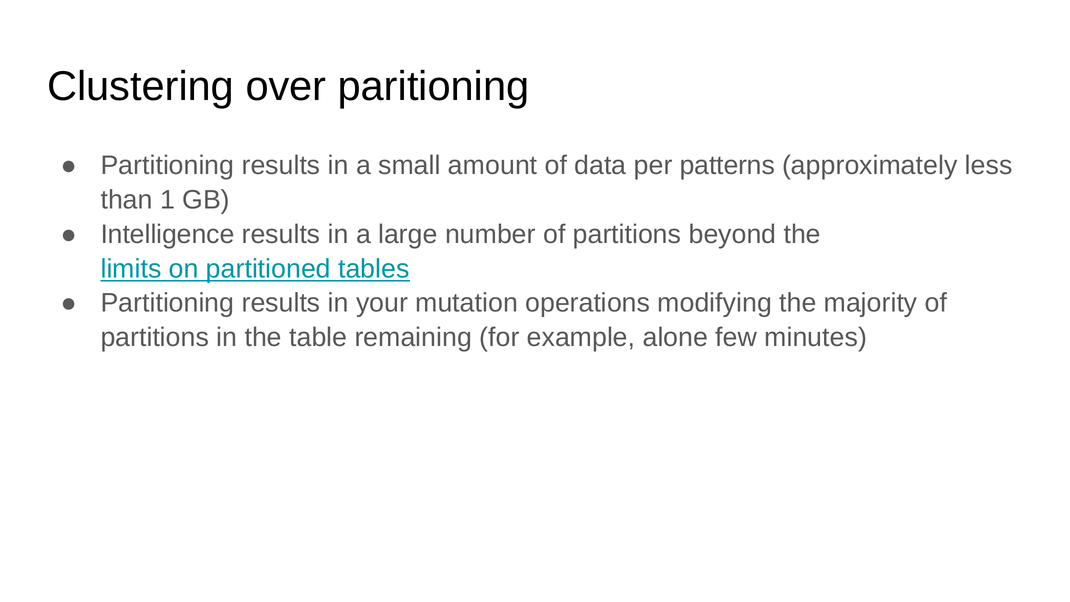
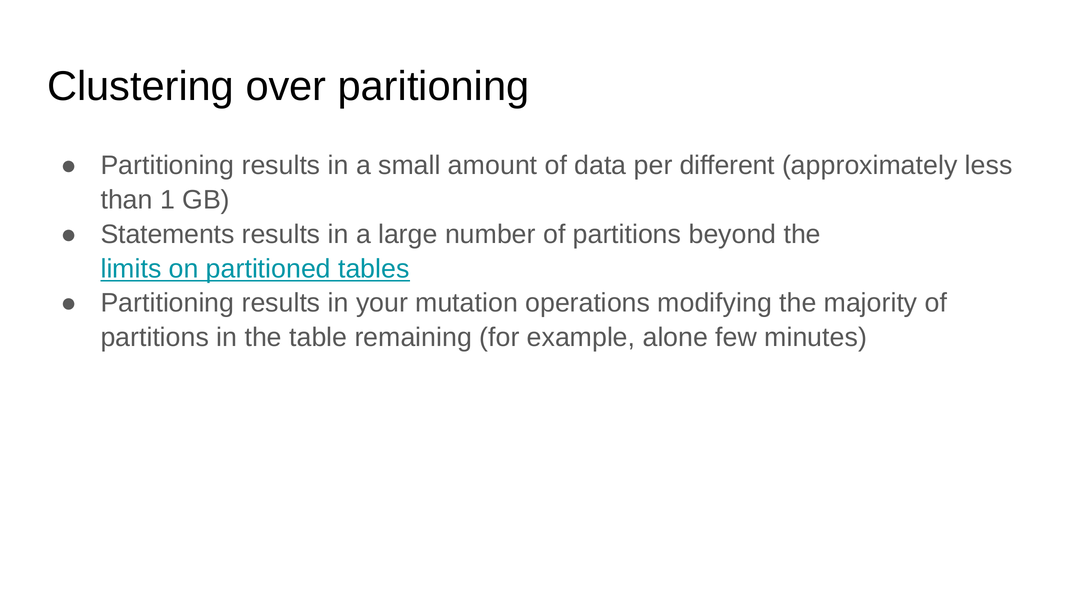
patterns: patterns -> different
Intelligence: Intelligence -> Statements
